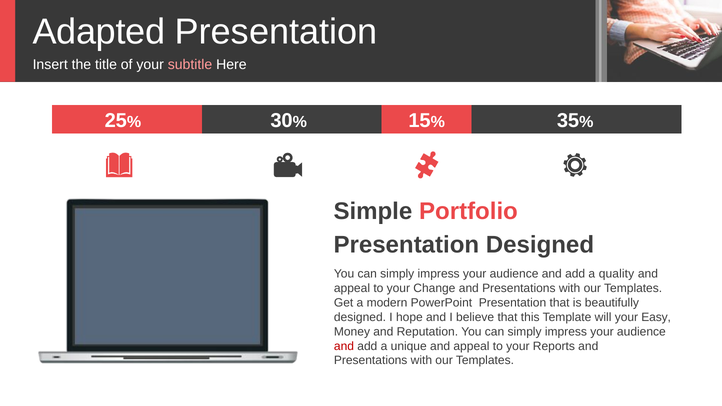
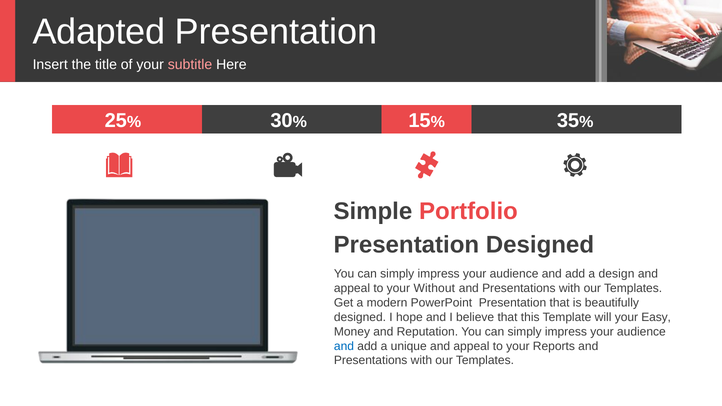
quality: quality -> design
Change: Change -> Without
and at (344, 346) colour: red -> blue
